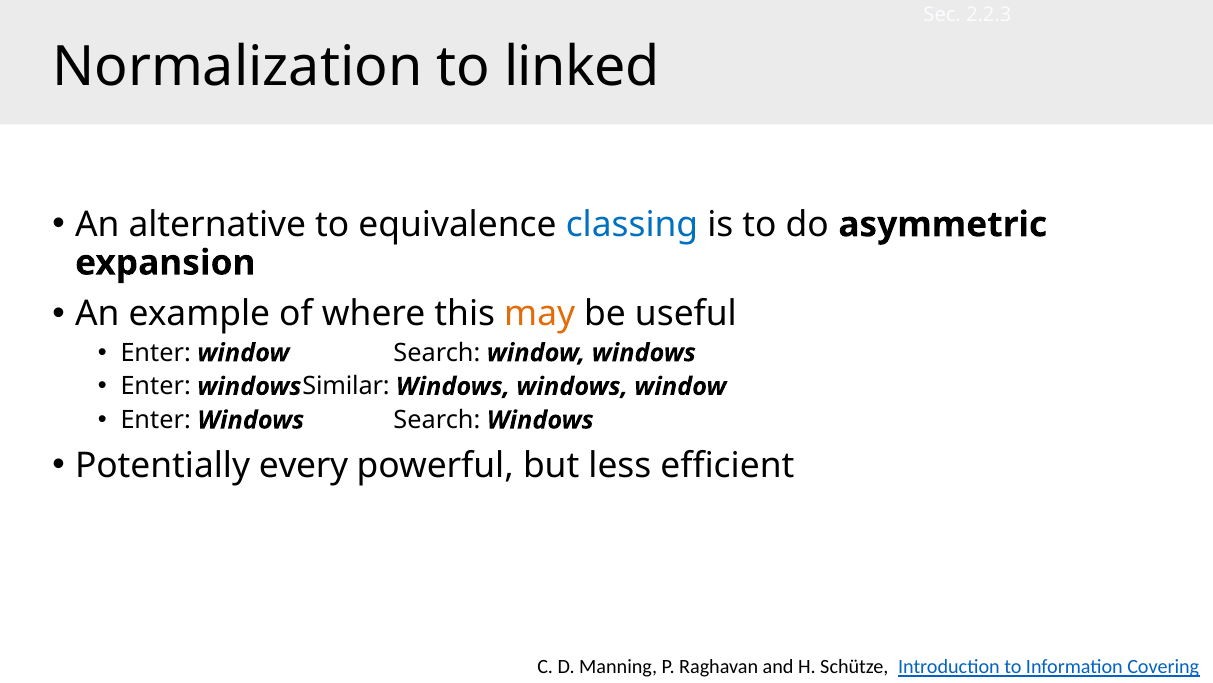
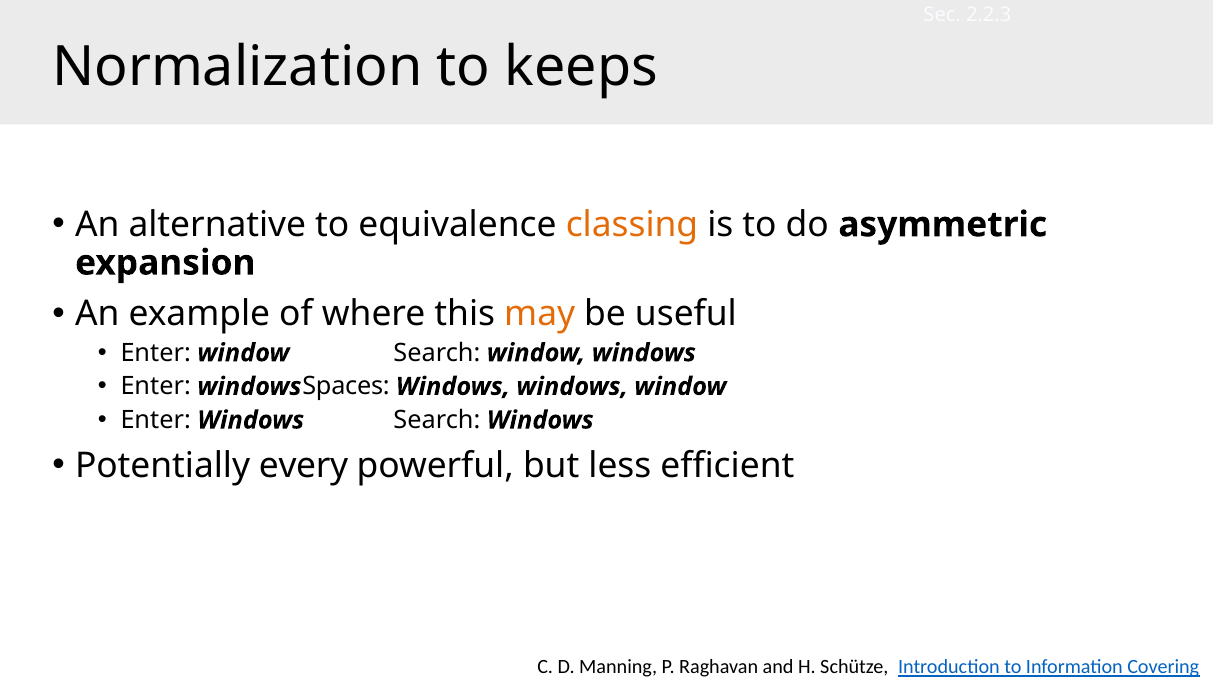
linked: linked -> keeps
classing colour: blue -> orange
Similar: Similar -> Spaces
